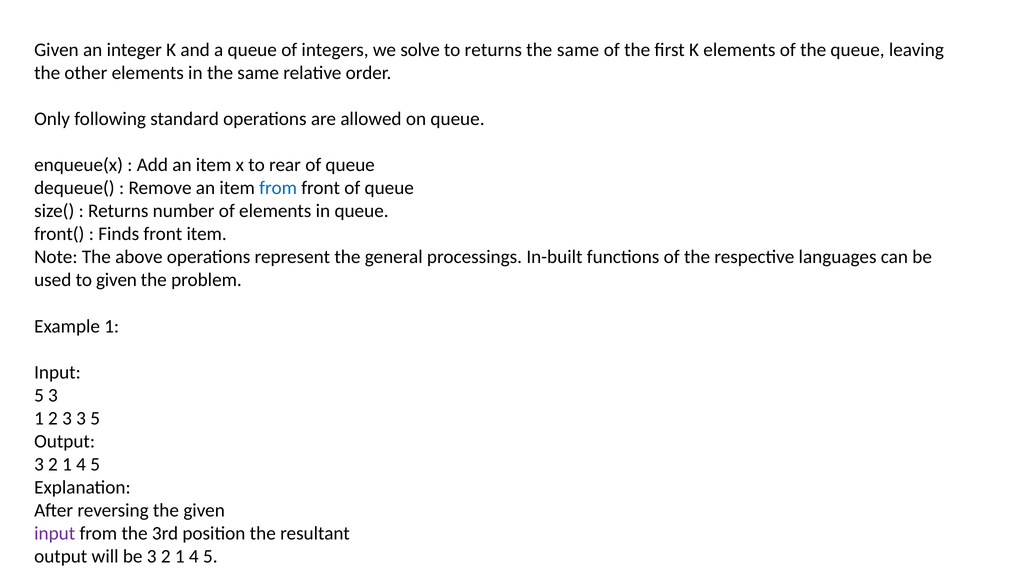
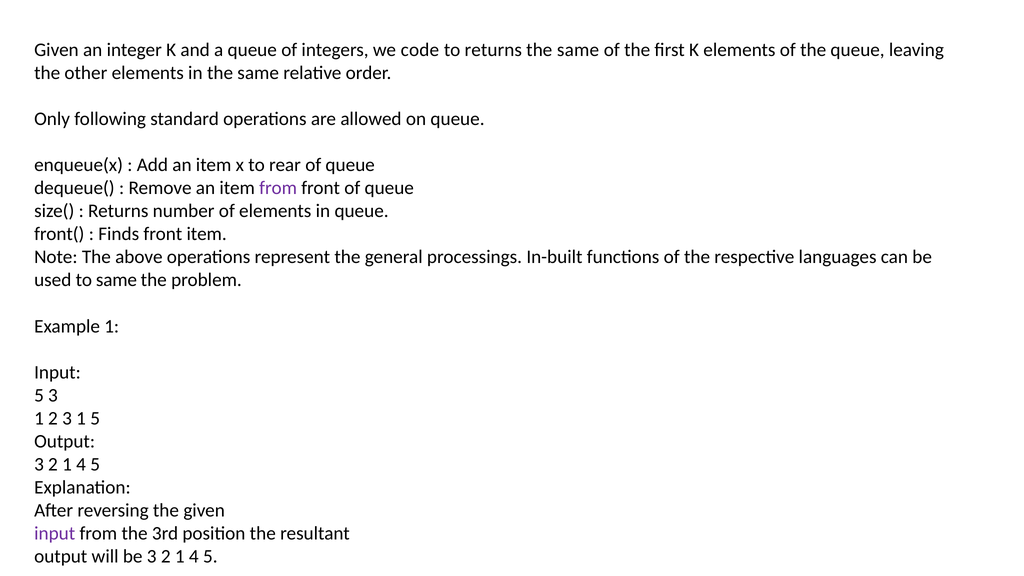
solve: solve -> code
from at (278, 188) colour: blue -> purple
to given: given -> same
2 3 3: 3 -> 1
